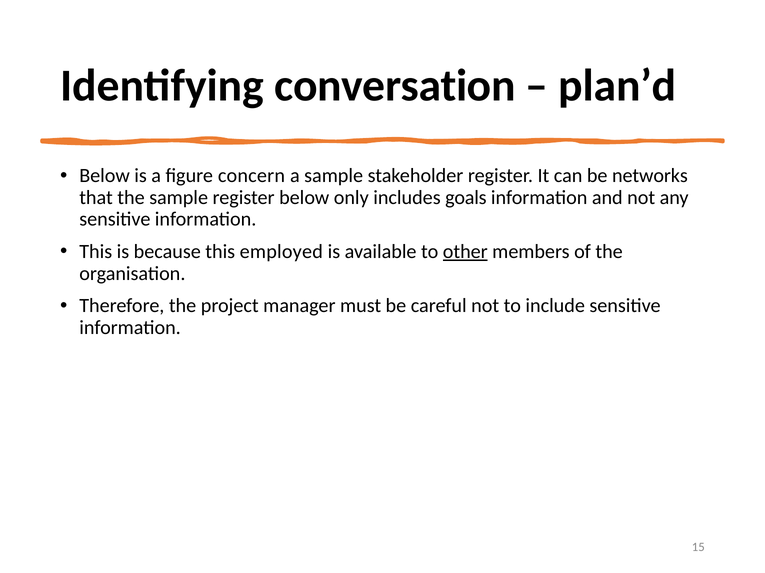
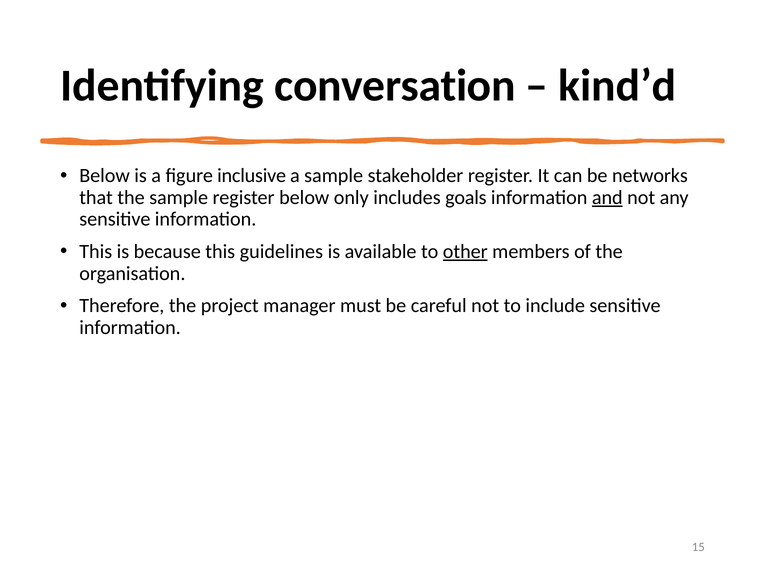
plan’d: plan’d -> kind’d
concern: concern -> inclusive
and underline: none -> present
employed: employed -> guidelines
